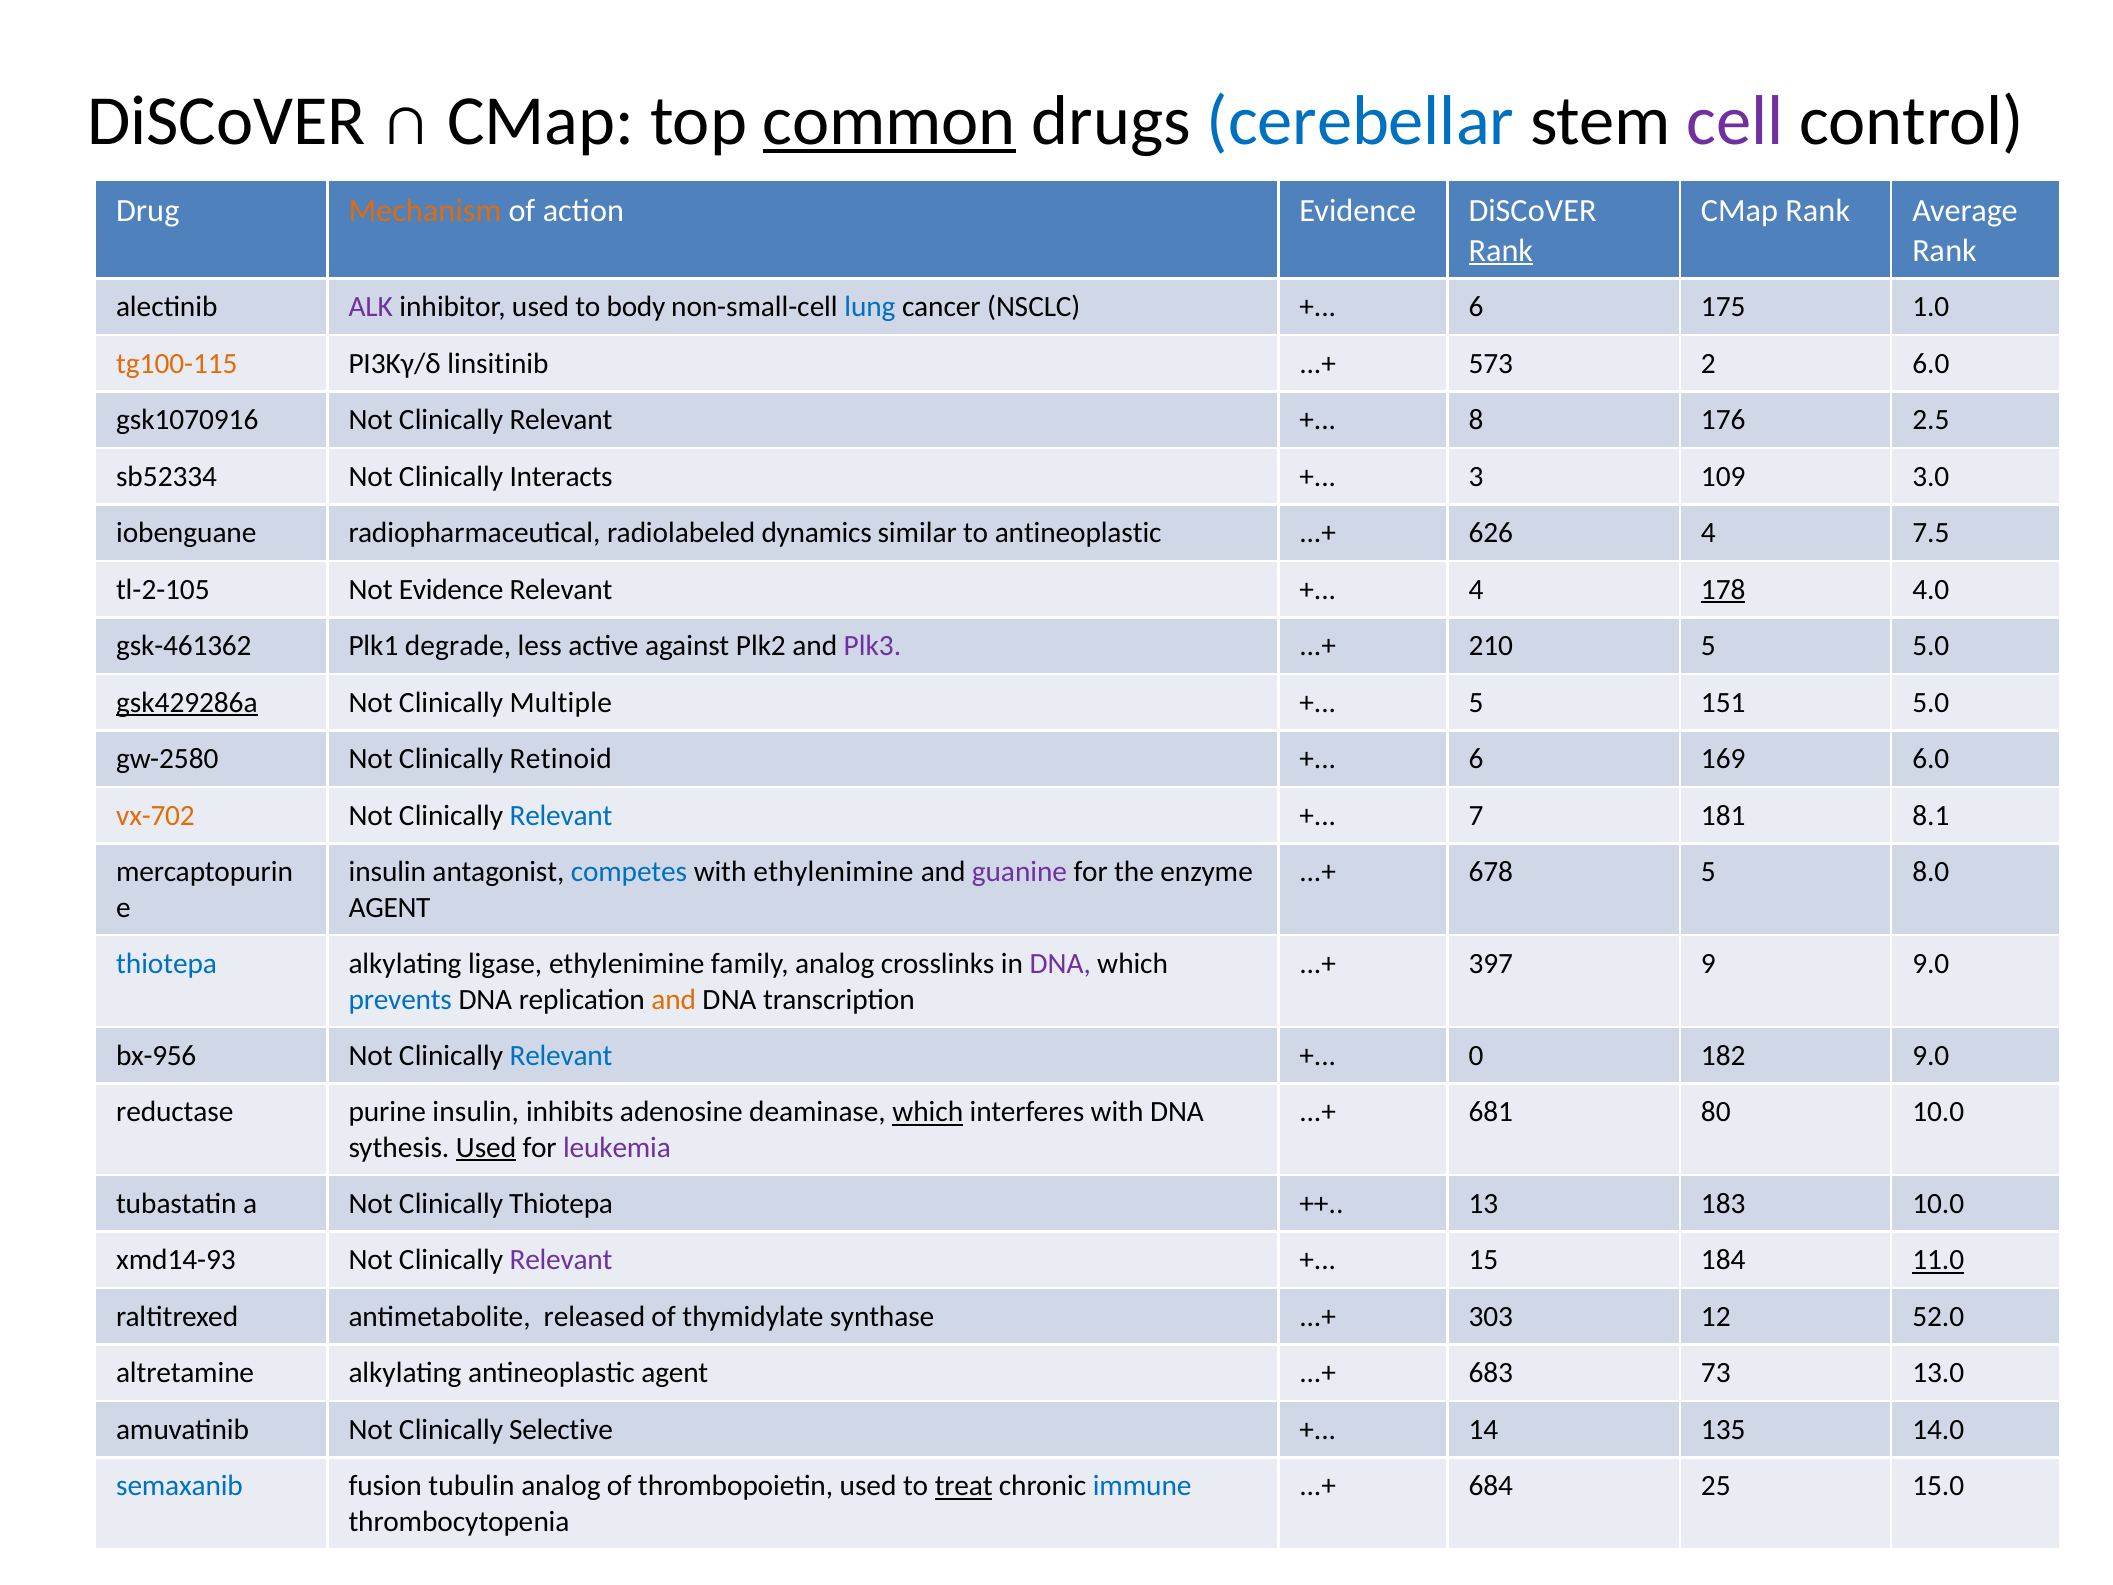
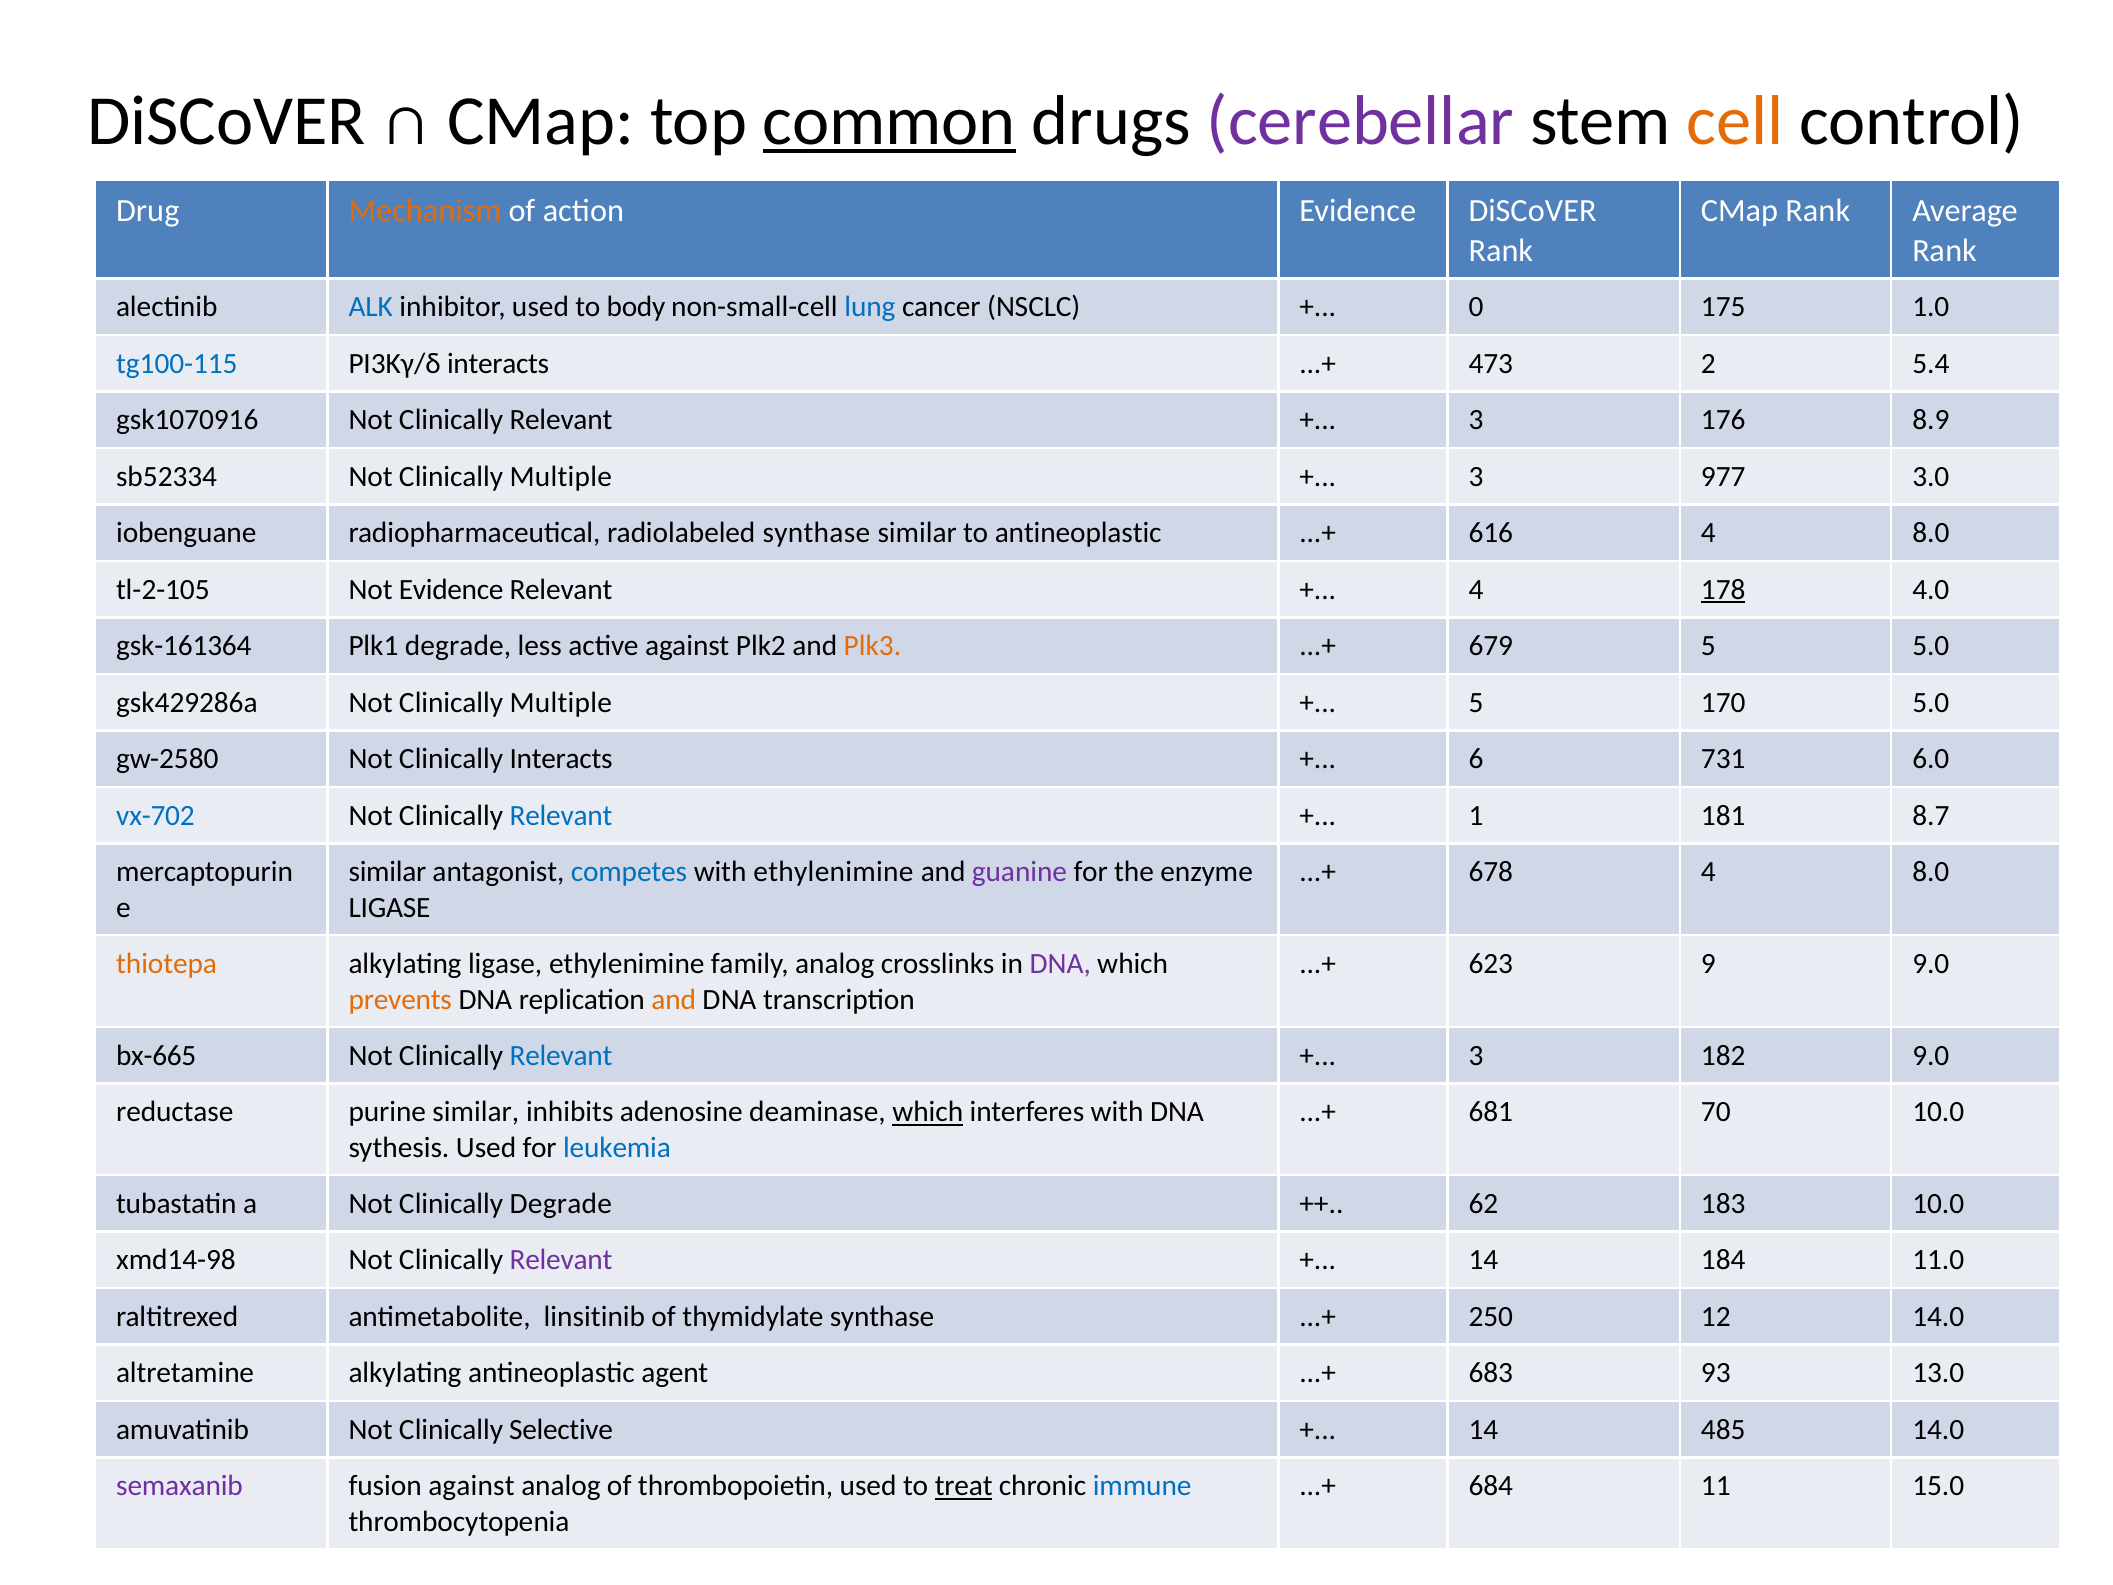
cerebellar colour: blue -> purple
cell colour: purple -> orange
Rank at (1501, 250) underline: present -> none
ALK colour: purple -> blue
6 at (1476, 307): 6 -> 0
tg100-115 colour: orange -> blue
PI3Kγ/δ linsitinib: linsitinib -> interacts
573: 573 -> 473
2 6.0: 6.0 -> 5.4
8 at (1476, 420): 8 -> 3
2.5: 2.5 -> 8.9
sb52334 Not Clinically Interacts: Interacts -> Multiple
109: 109 -> 977
radiolabeled dynamics: dynamics -> synthase
626: 626 -> 616
7.5 at (1931, 533): 7.5 -> 8.0
gsk-461362: gsk-461362 -> gsk-161364
Plk3 colour: purple -> orange
210: 210 -> 679
gsk429286a underline: present -> none
151: 151 -> 170
Clinically Retinoid: Retinoid -> Interacts
169: 169 -> 731
vx-702 colour: orange -> blue
7: 7 -> 1
8.1: 8.1 -> 8.7
insulin at (387, 872): insulin -> similar
678 5: 5 -> 4
AGENT at (390, 907): AGENT -> LIGASE
thiotepa at (167, 964) colour: blue -> orange
397: 397 -> 623
prevents colour: blue -> orange
bx-956: bx-956 -> bx-665
0 at (1476, 1055): 0 -> 3
purine insulin: insulin -> similar
80: 80 -> 70
Used at (486, 1147) underline: present -> none
leukemia colour: purple -> blue
Clinically Thiotepa: Thiotepa -> Degrade
13: 13 -> 62
xmd14-93: xmd14-93 -> xmd14-98
15 at (1483, 1260): 15 -> 14
11.0 underline: present -> none
released: released -> linsitinib
303: 303 -> 250
12 52.0: 52.0 -> 14.0
73: 73 -> 93
135: 135 -> 485
semaxanib colour: blue -> purple
fusion tubulin: tubulin -> against
25: 25 -> 11
